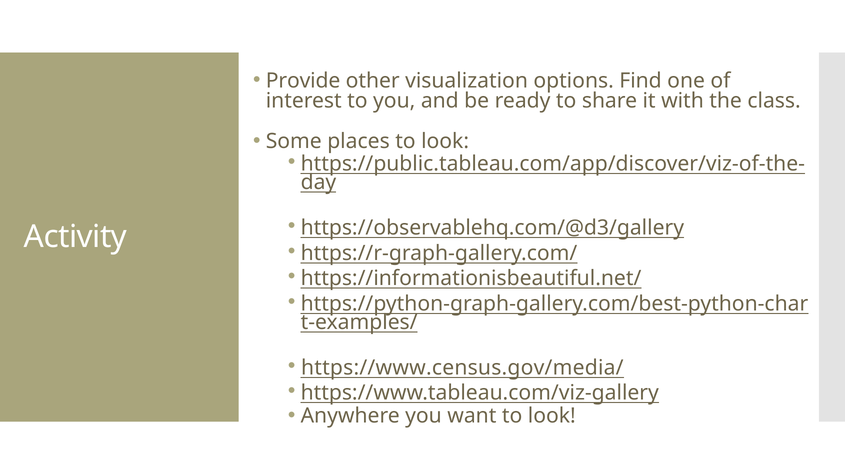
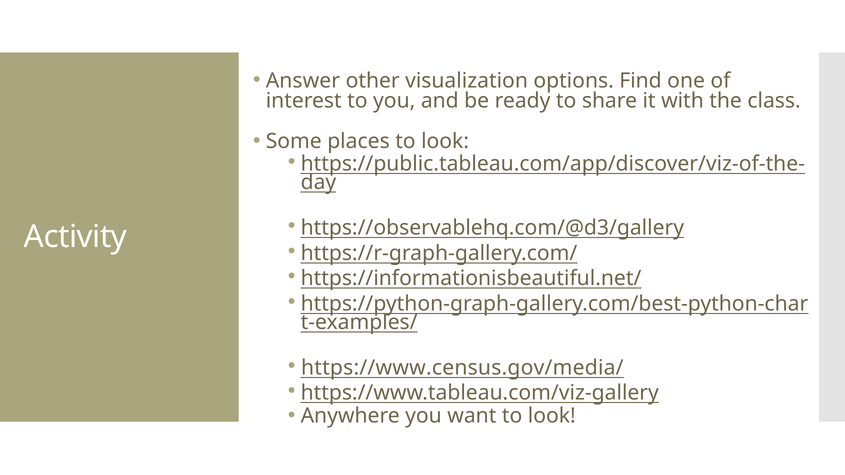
Provide: Provide -> Answer
